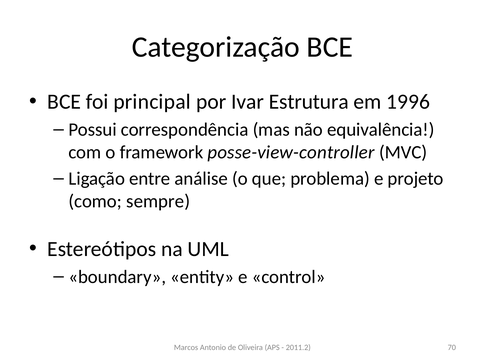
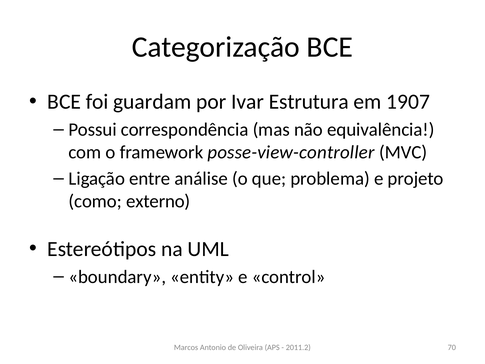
principal: principal -> guardam
1996: 1996 -> 1907
sempre: sempre -> externo
